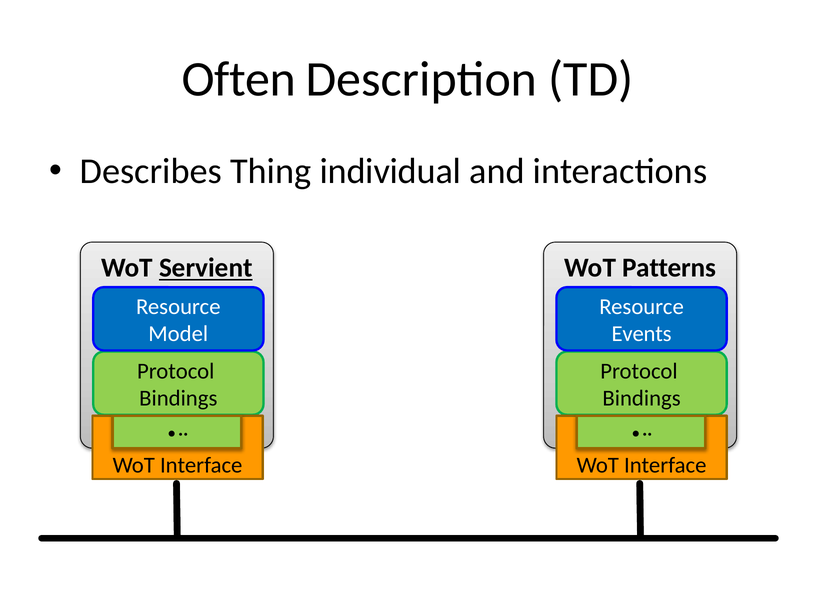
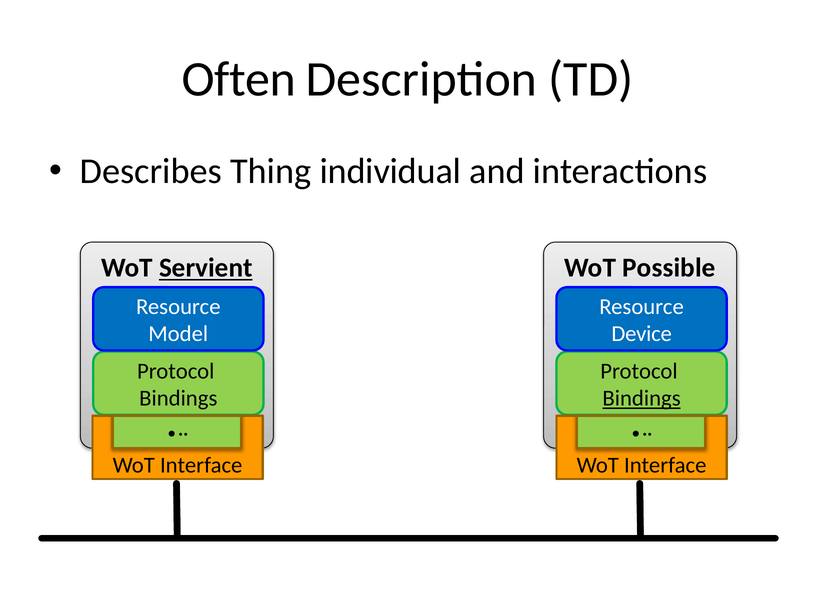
Patterns: Patterns -> Possible
Events: Events -> Device
Bindings at (642, 398) underline: none -> present
